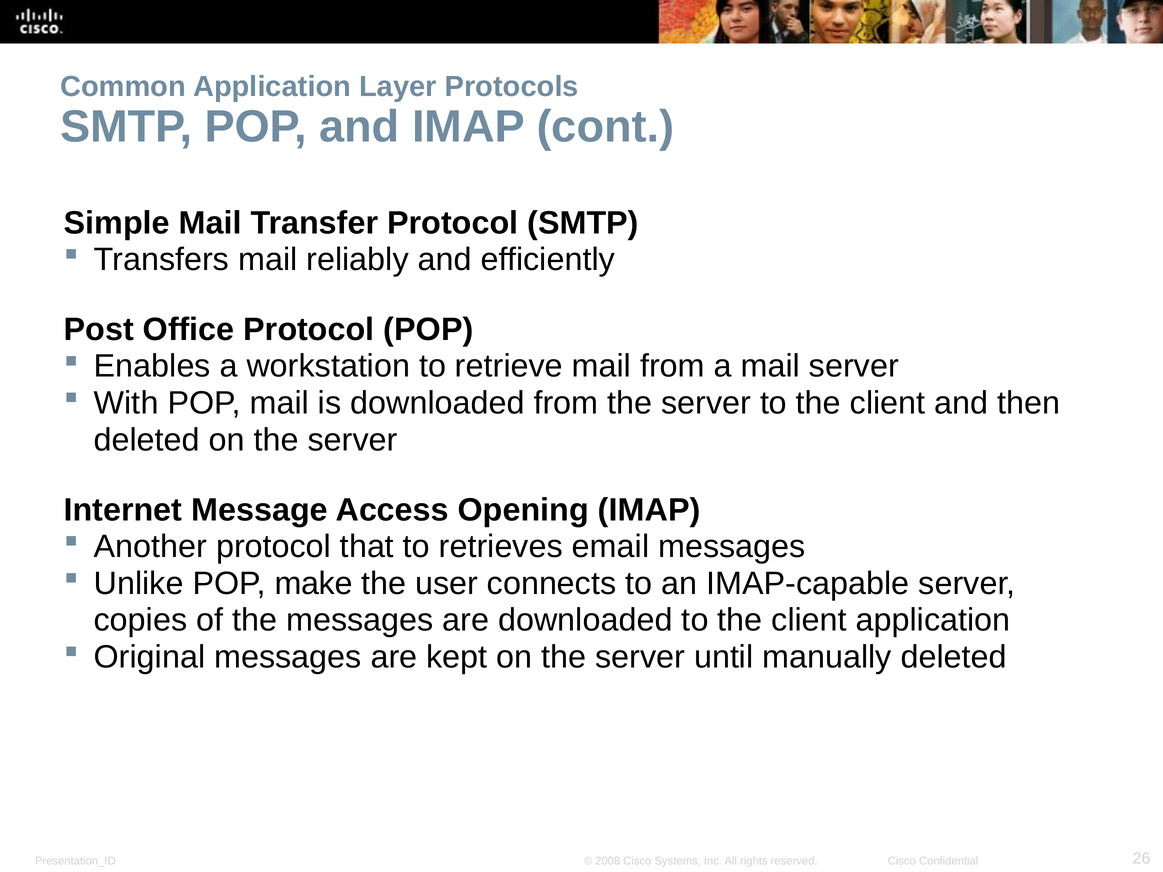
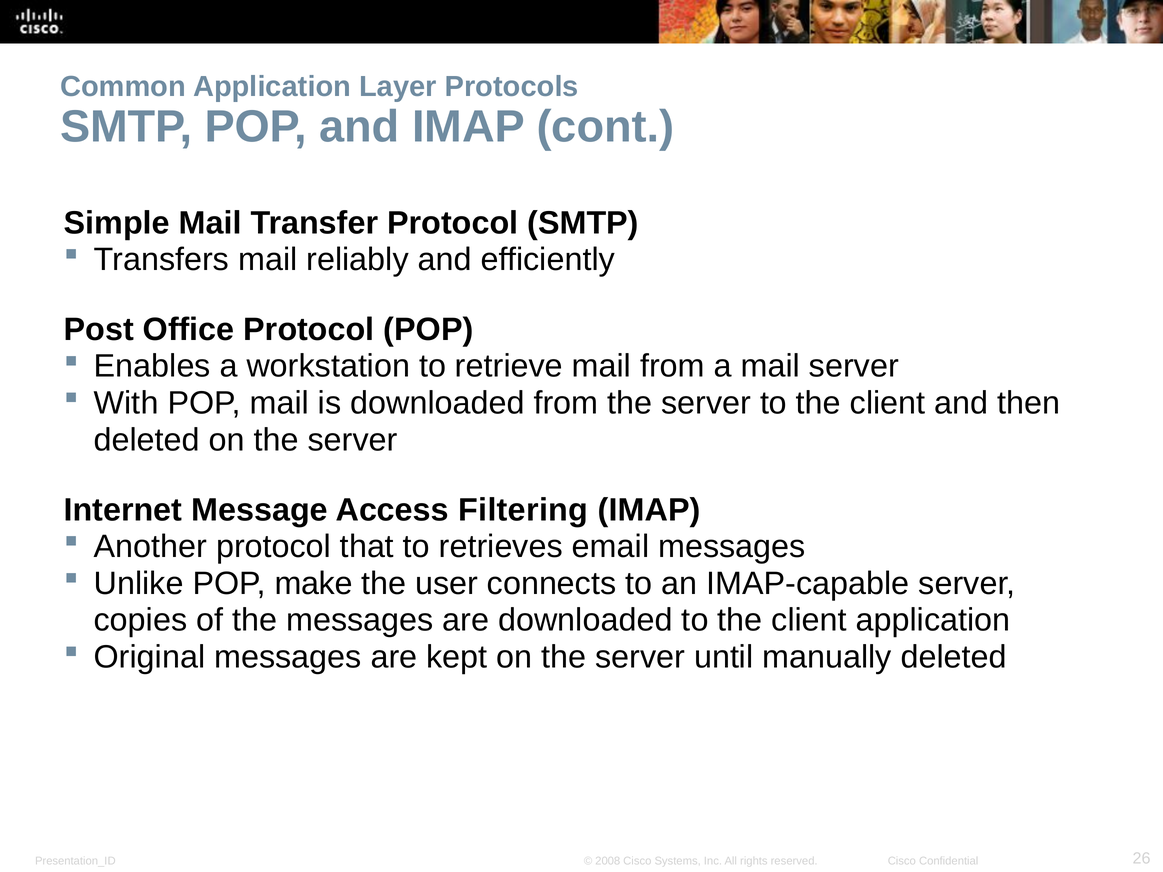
Opening: Opening -> Filtering
